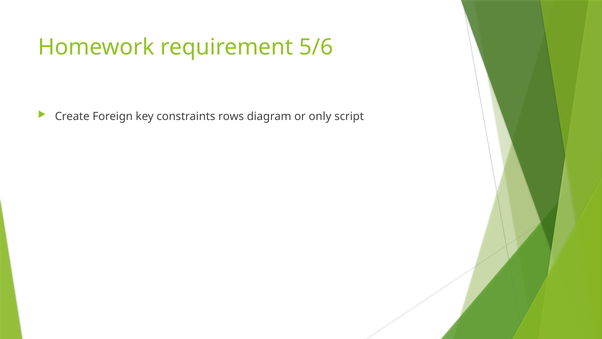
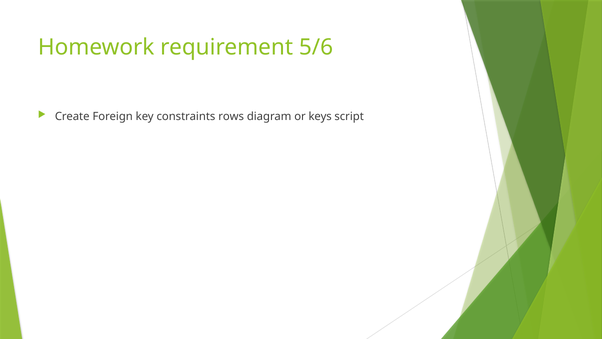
only: only -> keys
